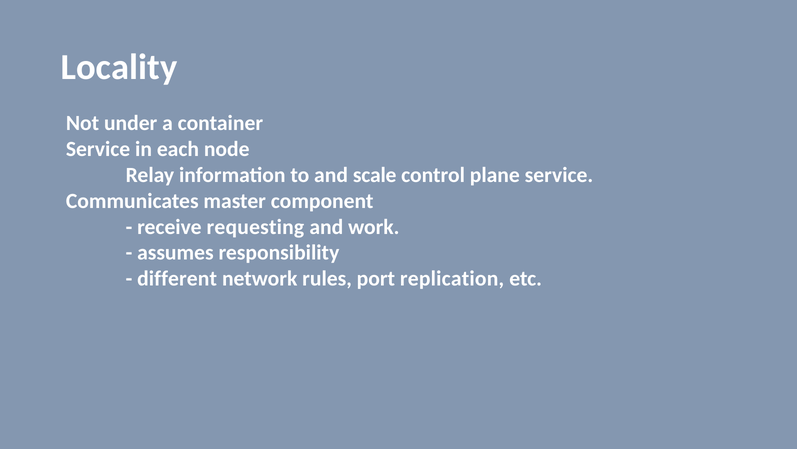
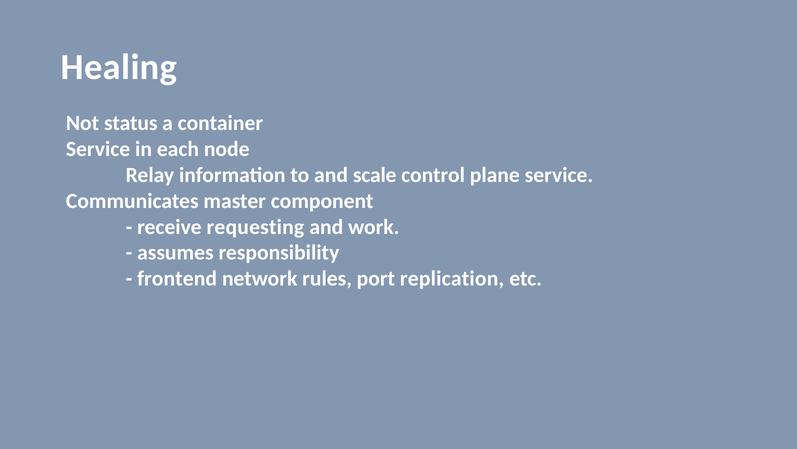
Locality: Locality -> Healing
under: under -> status
different: different -> frontend
